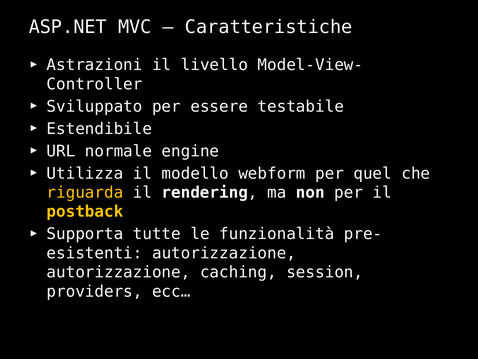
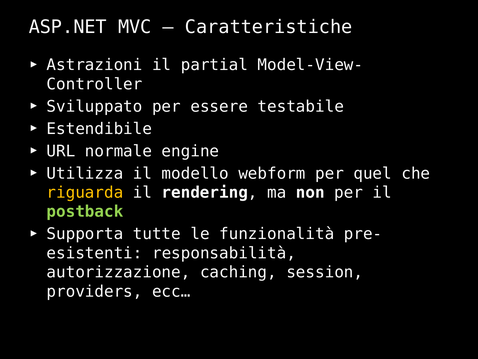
livello: livello -> partial
postback colour: yellow -> light green
autorizzazione at (224, 253): autorizzazione -> responsabilità
